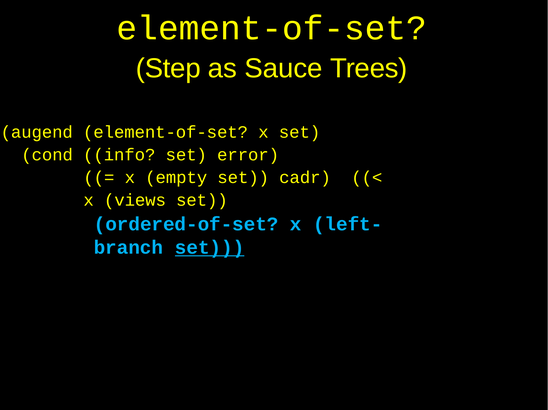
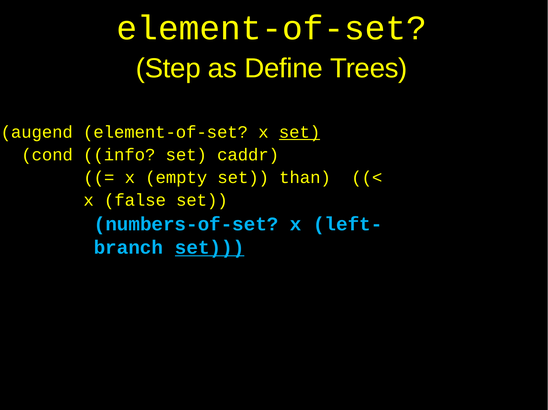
Sauce: Sauce -> Define
set at (300, 132) underline: none -> present
error: error -> caddr
cadr: cadr -> than
views: views -> false
ordered-of-set: ordered-of-set -> numbers-of-set
